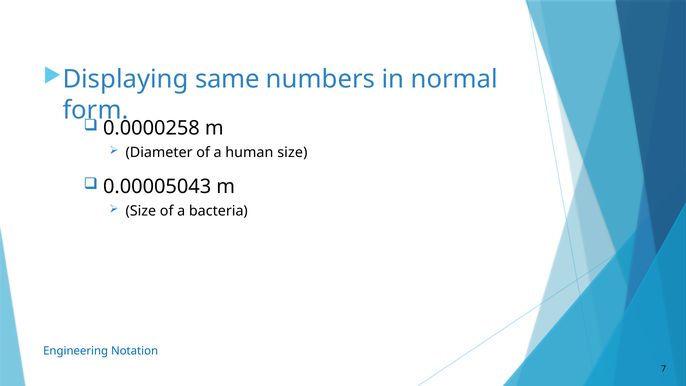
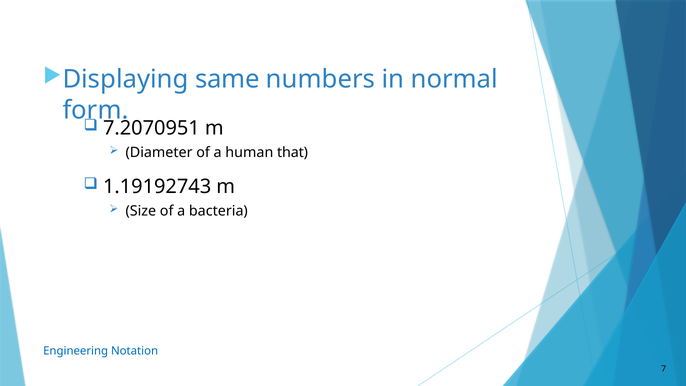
0.0000258: 0.0000258 -> 7.2070951
human size: size -> that
0.00005043: 0.00005043 -> 1.19192743
